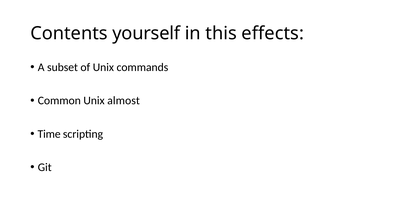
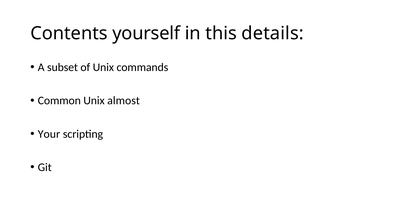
effects: effects -> details
Time: Time -> Your
